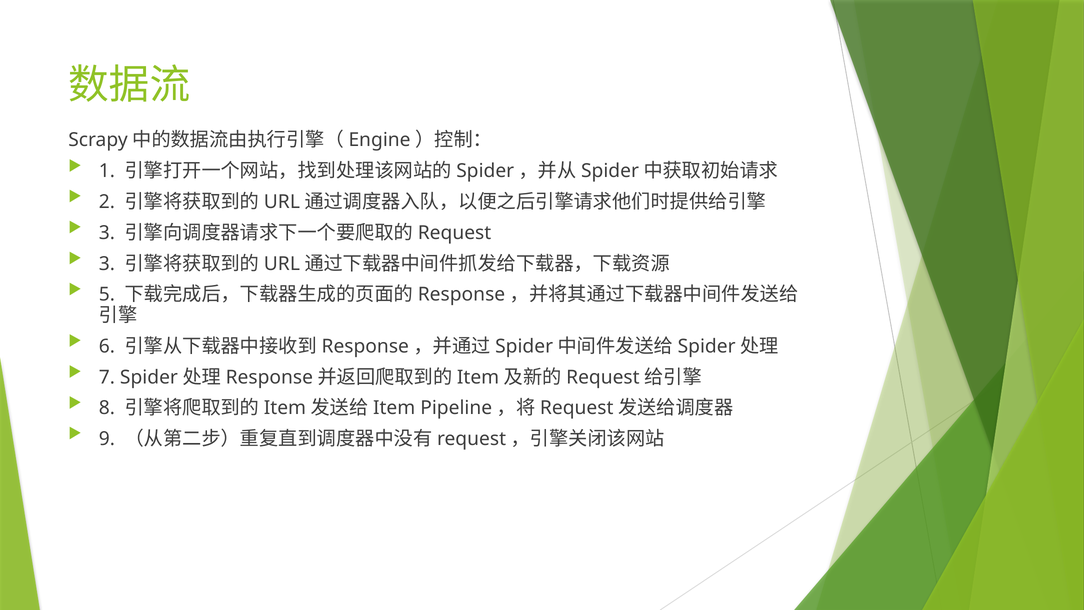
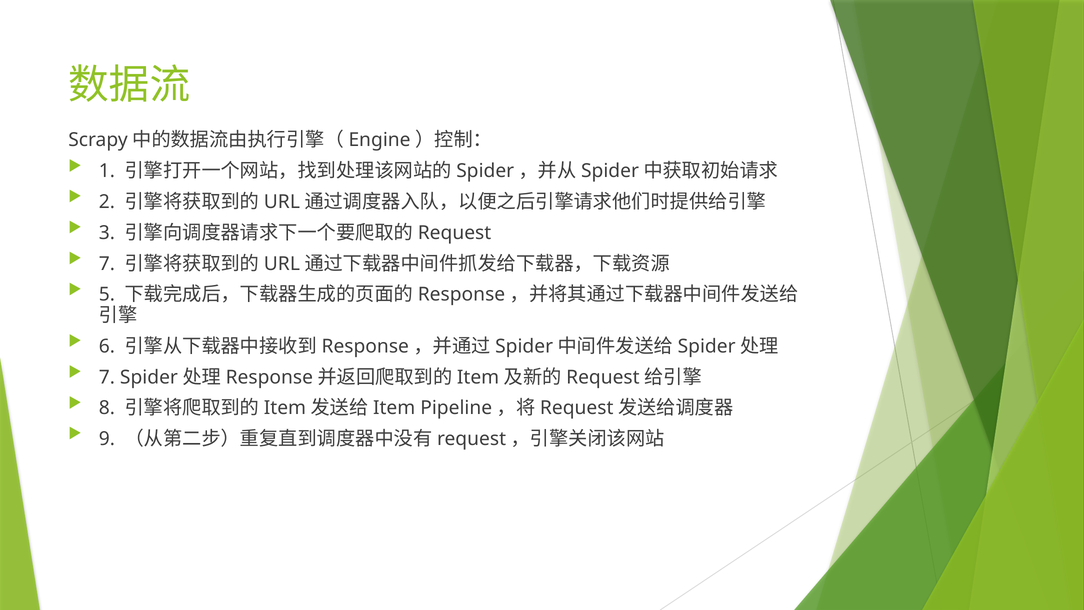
3 at (107, 264): 3 -> 7
